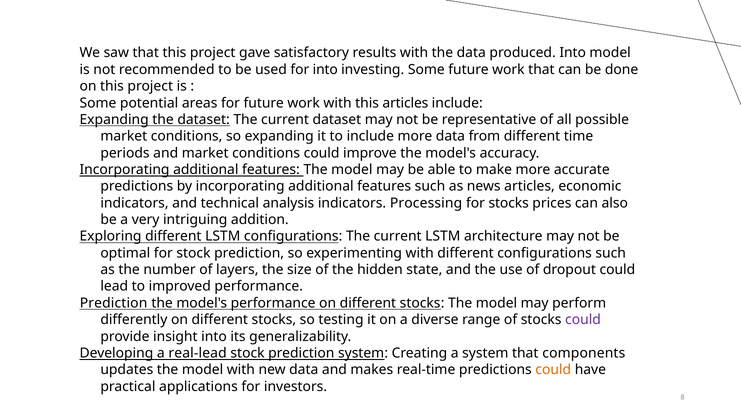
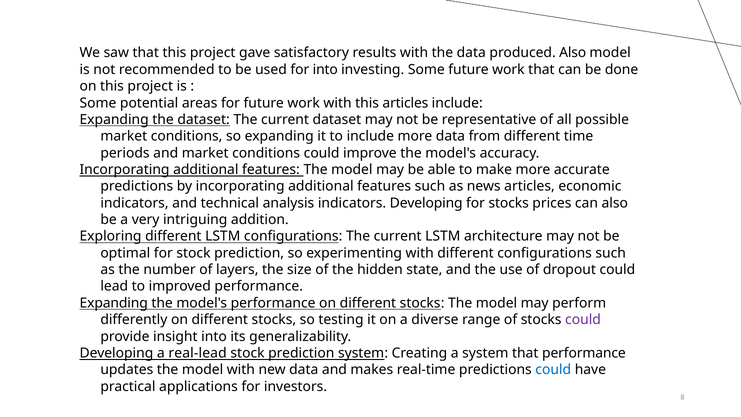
produced Into: Into -> Also
indicators Processing: Processing -> Developing
Prediction at (114, 303): Prediction -> Expanding
that components: components -> performance
could at (553, 370) colour: orange -> blue
